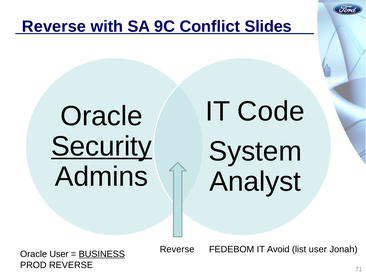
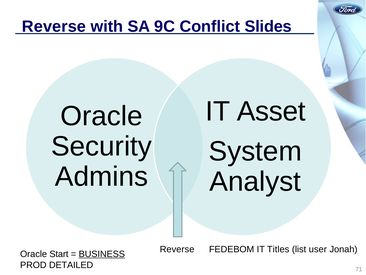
Code: Code -> Asset
Security underline: present -> none
Avoid: Avoid -> Titles
Oracle User: User -> Start
PROD REVERSE: REVERSE -> DETAILED
